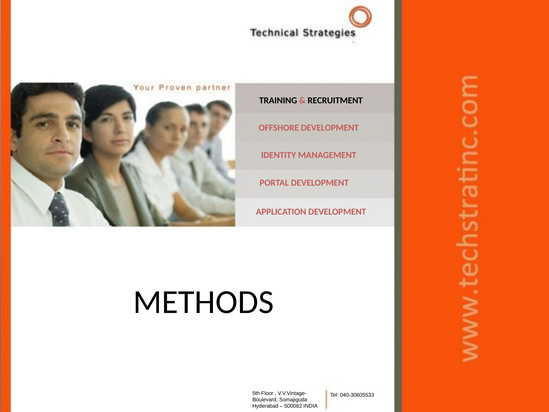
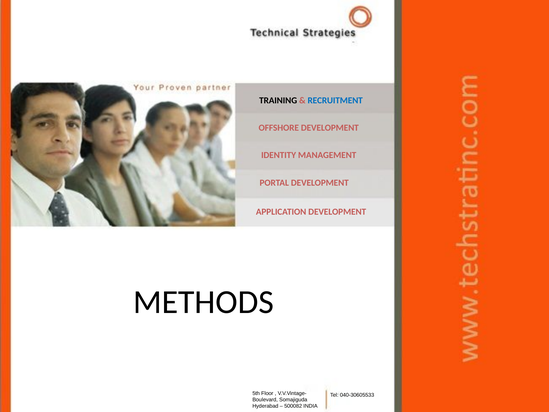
RECRUITMENT colour: black -> blue
